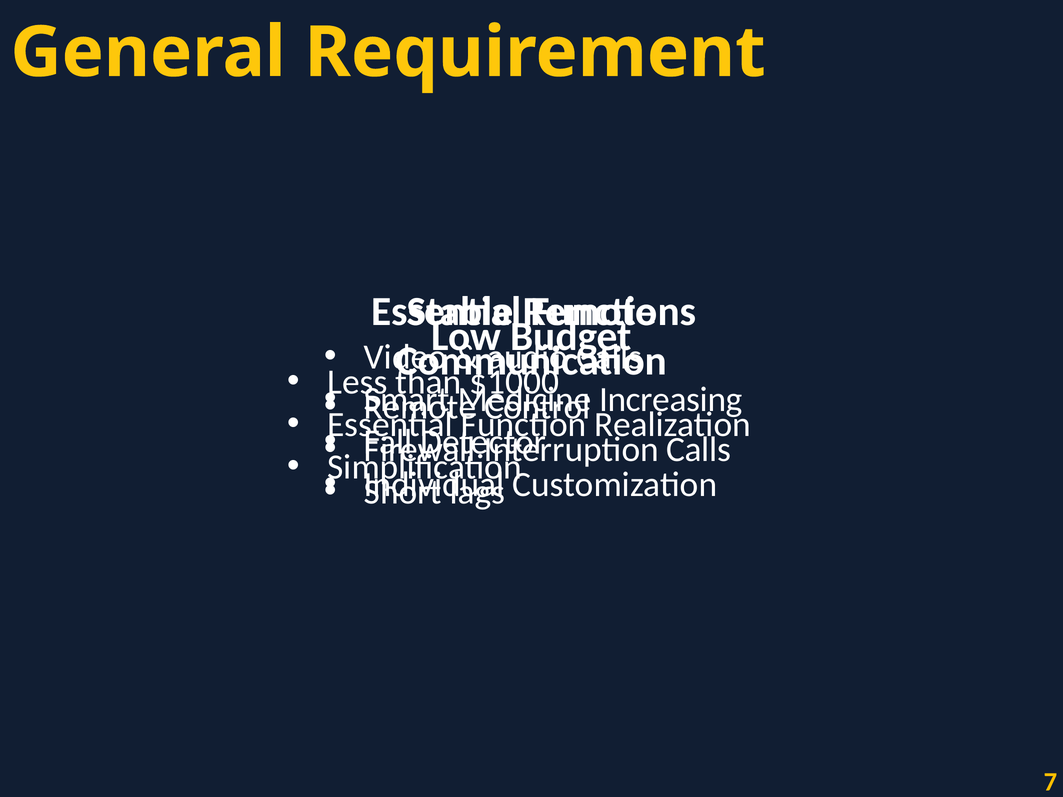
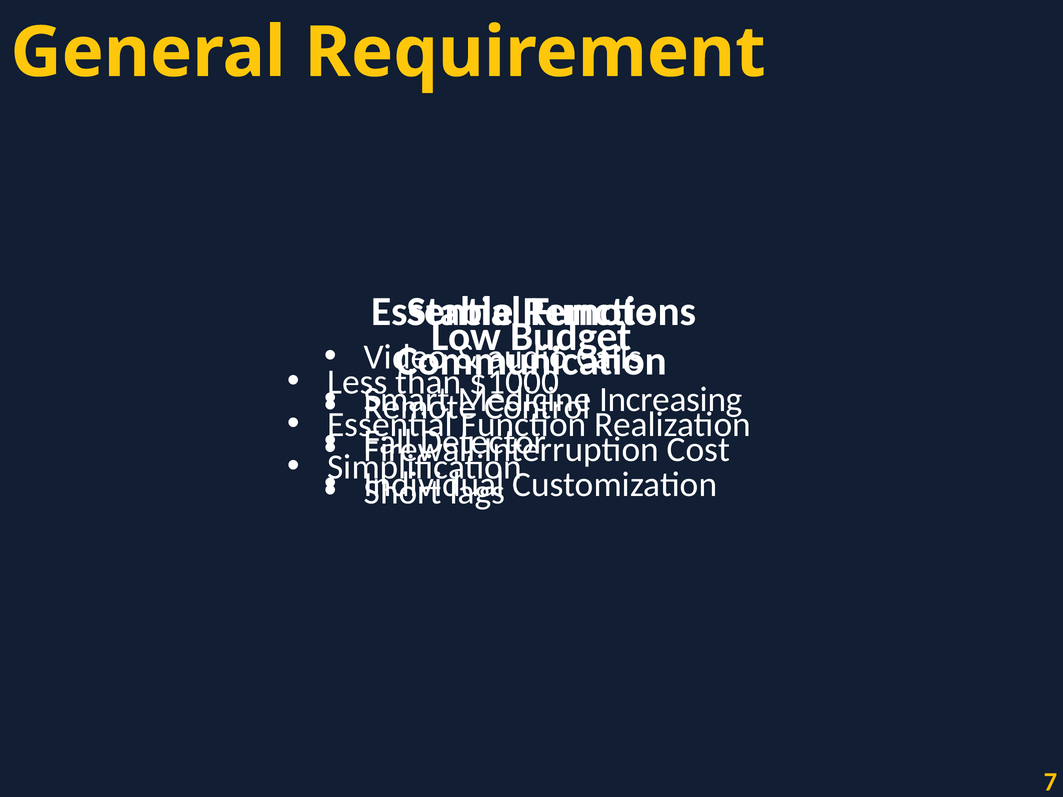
Calls at (699, 449): Calls -> Cost
